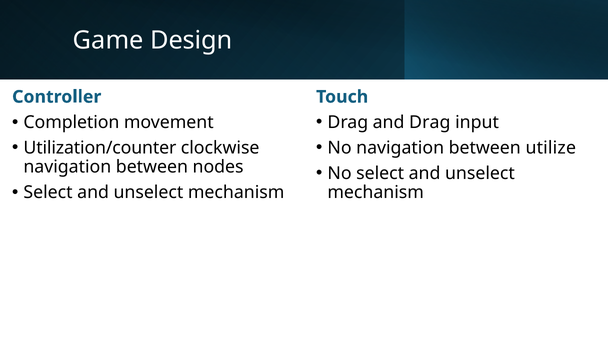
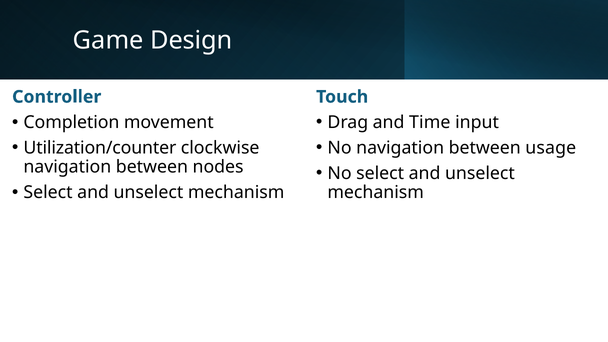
and Drag: Drag -> Time
utilize: utilize -> usage
